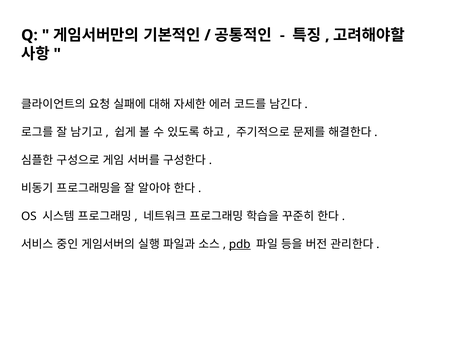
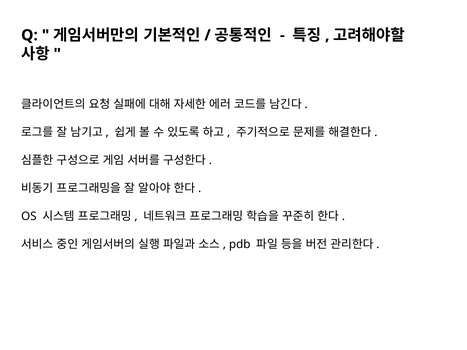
pdb underline: present -> none
